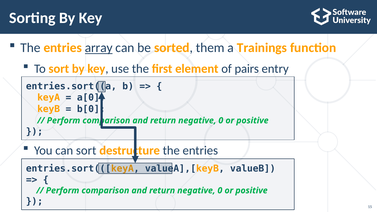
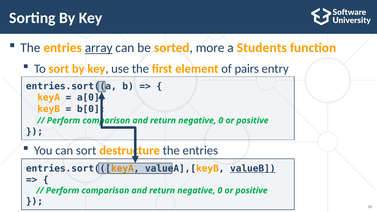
them: them -> more
Trainings: Trainings -> Students
valueB underline: none -> present
